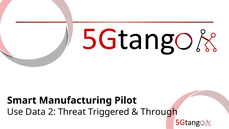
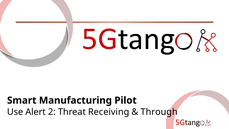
Data: Data -> Alert
Triggered: Triggered -> Receiving
